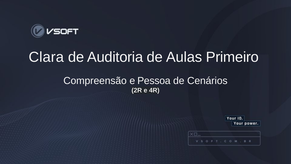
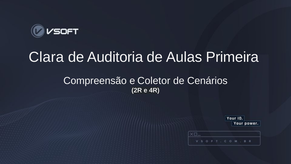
Primeiro: Primeiro -> Primeira
Pessoa: Pessoa -> Coletor
